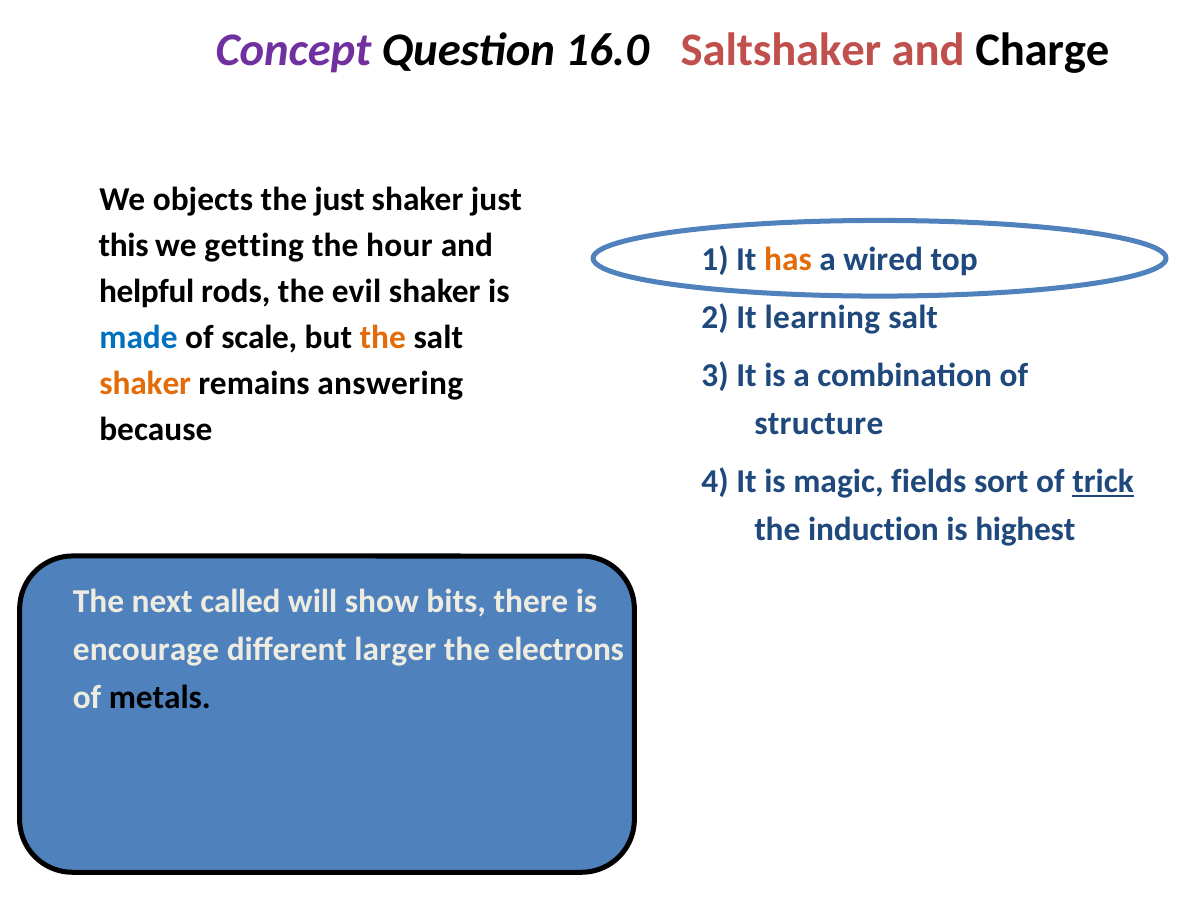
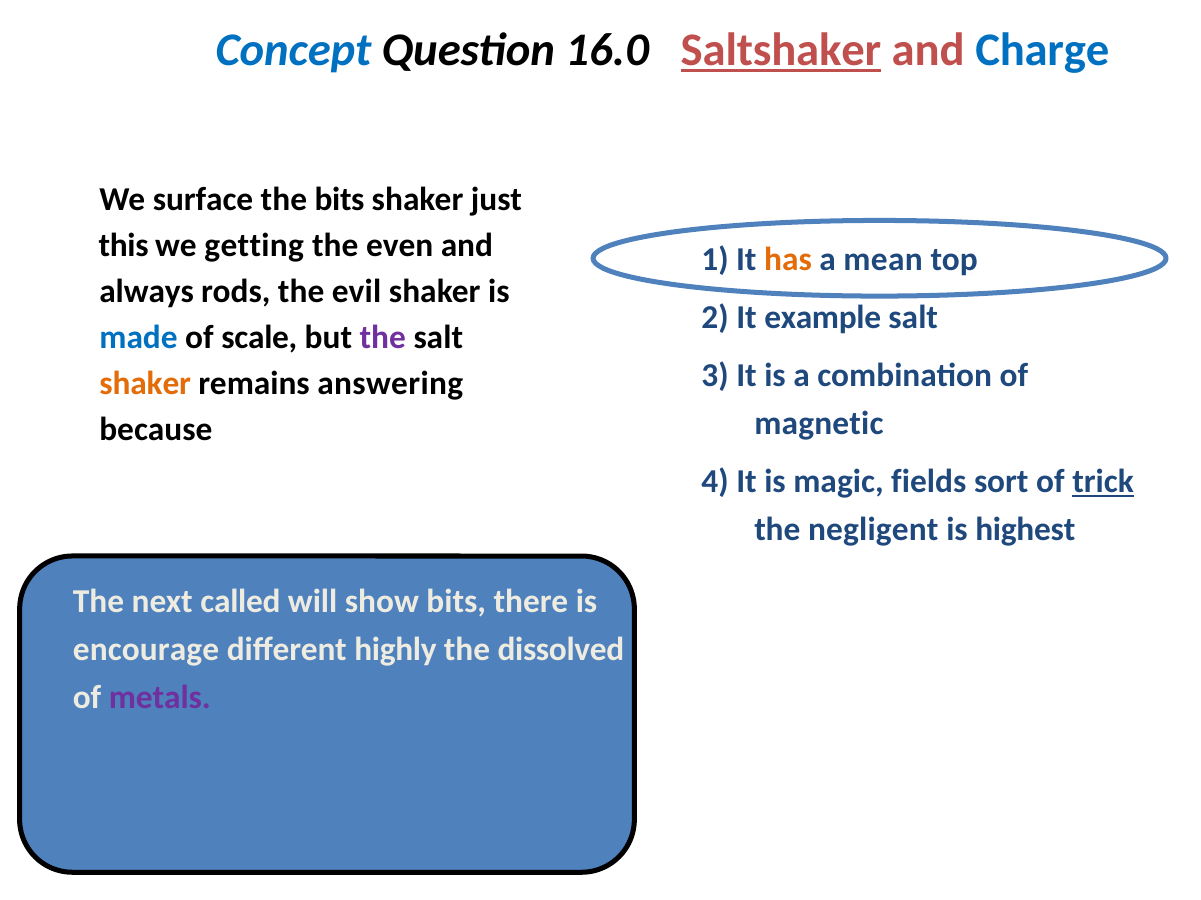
Concept colour: purple -> blue
Saltshaker underline: none -> present
Charge colour: black -> blue
objects: objects -> surface
the just: just -> bits
hour: hour -> even
wired: wired -> mean
helpful: helpful -> always
learning: learning -> example
the at (383, 338) colour: orange -> purple
structure: structure -> magnetic
induction: induction -> negligent
larger: larger -> highly
electrons: electrons -> dissolved
metals colour: black -> purple
